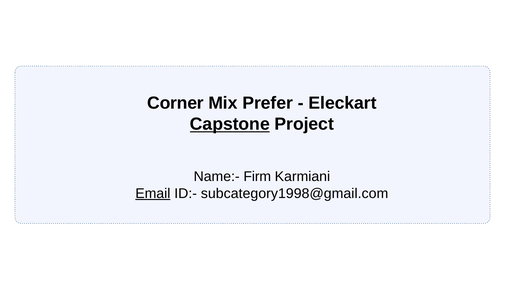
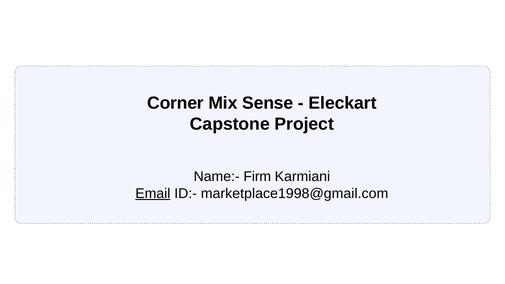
Prefer: Prefer -> Sense
Capstone underline: present -> none
subcategory1998@gmail.com: subcategory1998@gmail.com -> marketplace1998@gmail.com
